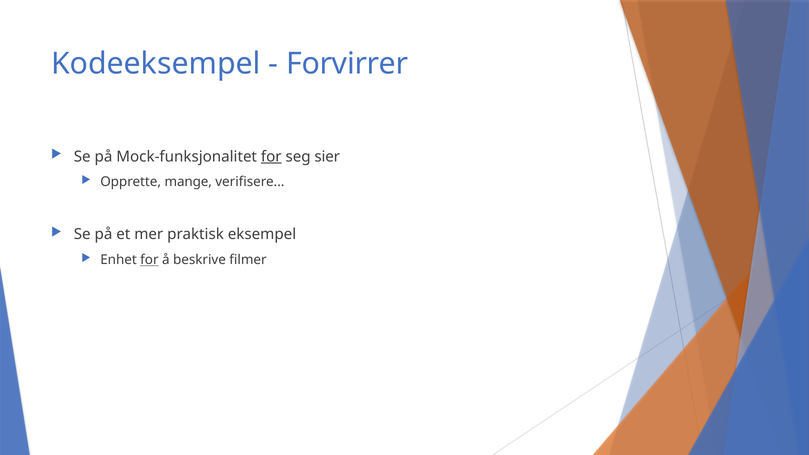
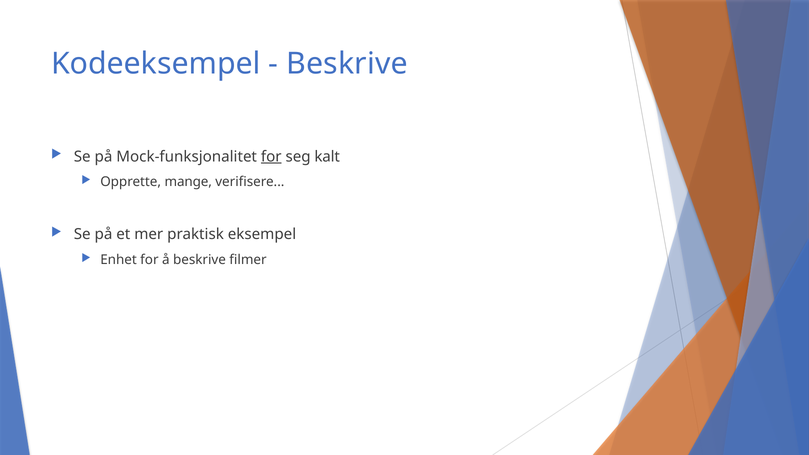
Forvirrer at (347, 64): Forvirrer -> Beskrive
sier: sier -> kalt
for at (149, 260) underline: present -> none
